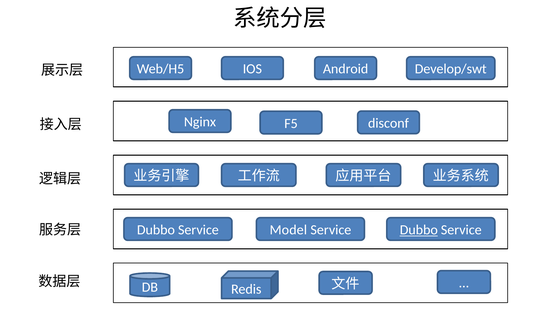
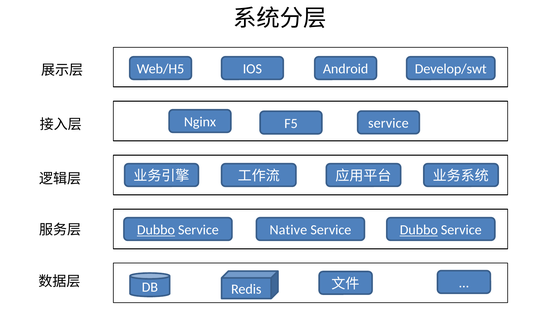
F5 disconf: disconf -> service
Dubbo at (156, 230) underline: none -> present
Model: Model -> Native
